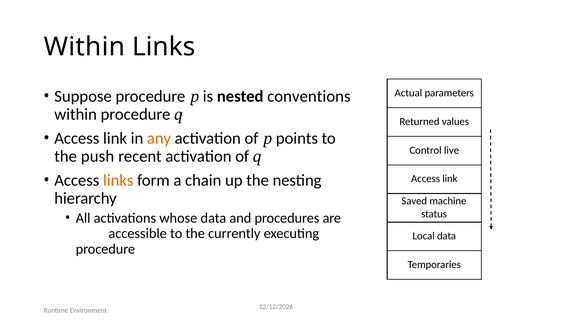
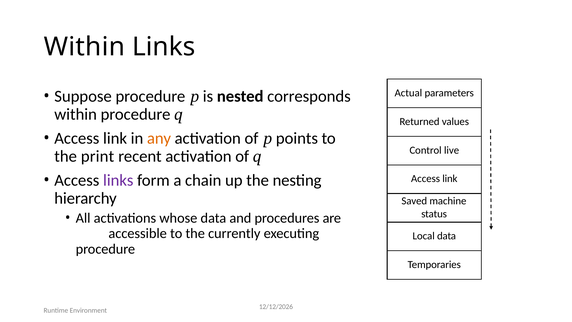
conventions: conventions -> corresponds
push: push -> print
links at (118, 180) colour: orange -> purple
